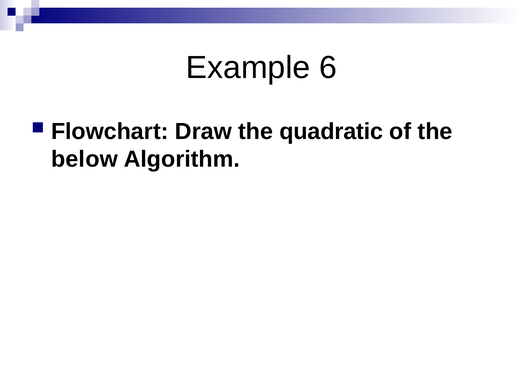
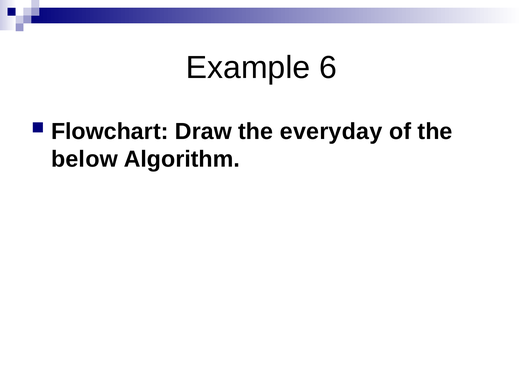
quadratic: quadratic -> everyday
